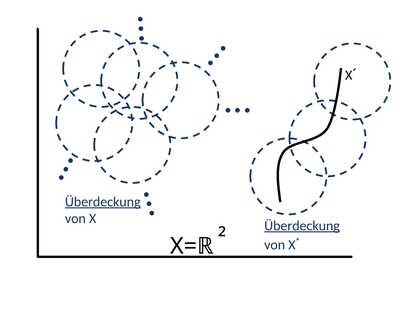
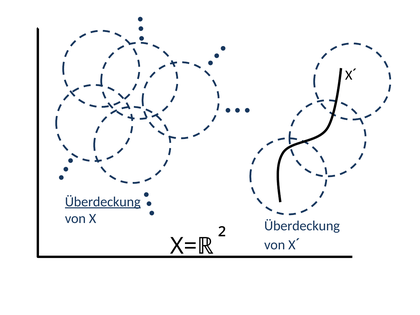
Überdeckung at (302, 226) underline: present -> none
